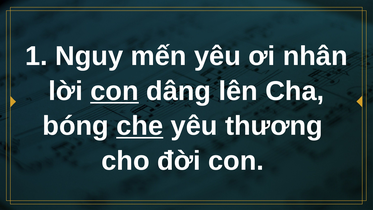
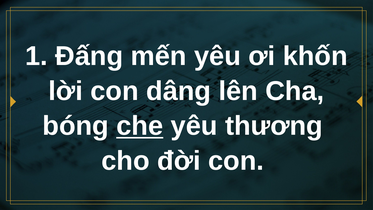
Nguy: Nguy -> Đấng
nhân: nhân -> khốn
con at (114, 91) underline: present -> none
